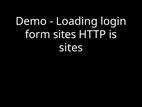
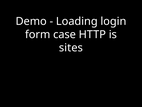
form sites: sites -> case
